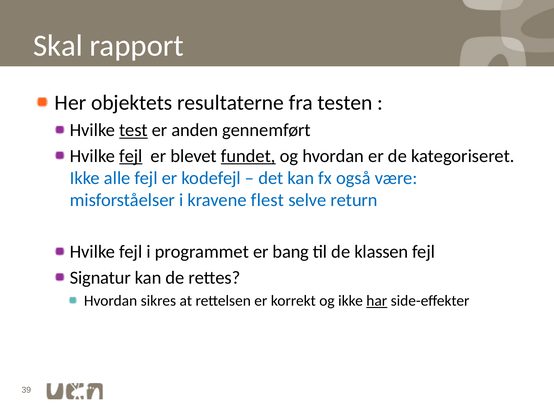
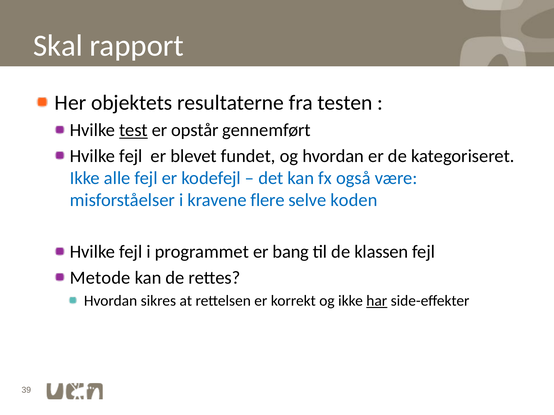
anden: anden -> opstår
fejl at (131, 156) underline: present -> none
fundet underline: present -> none
flest: flest -> flere
return: return -> koden
Signatur: Signatur -> Metode
